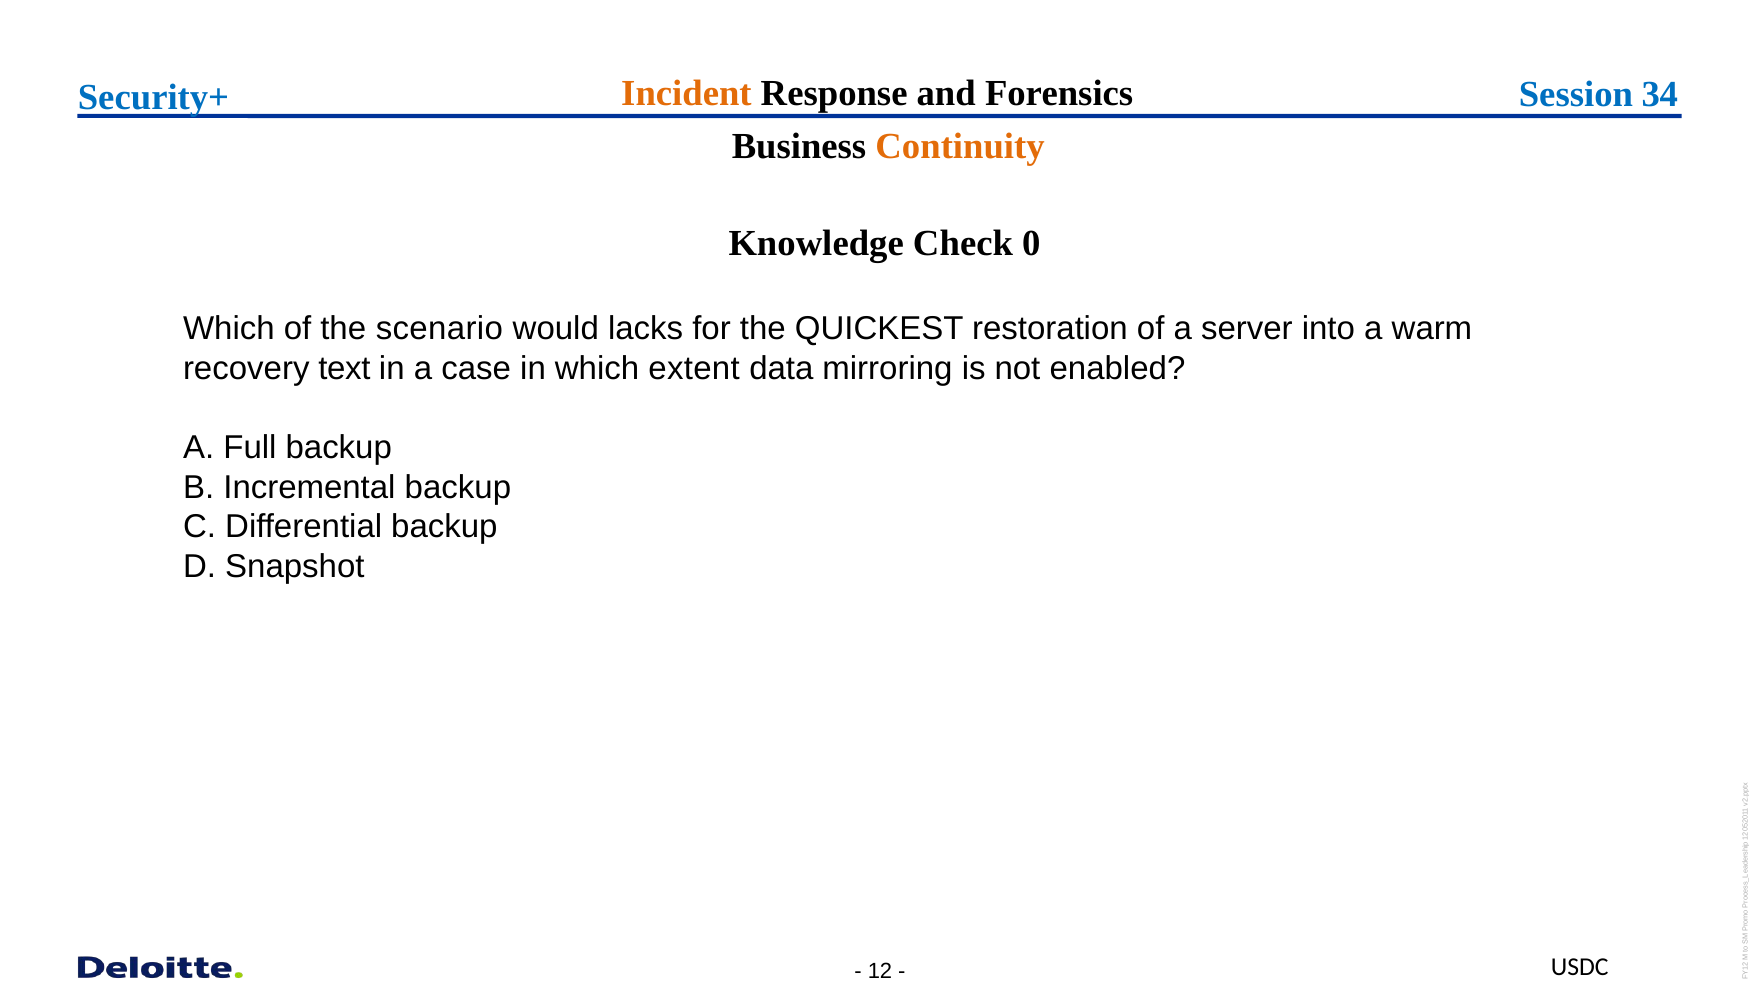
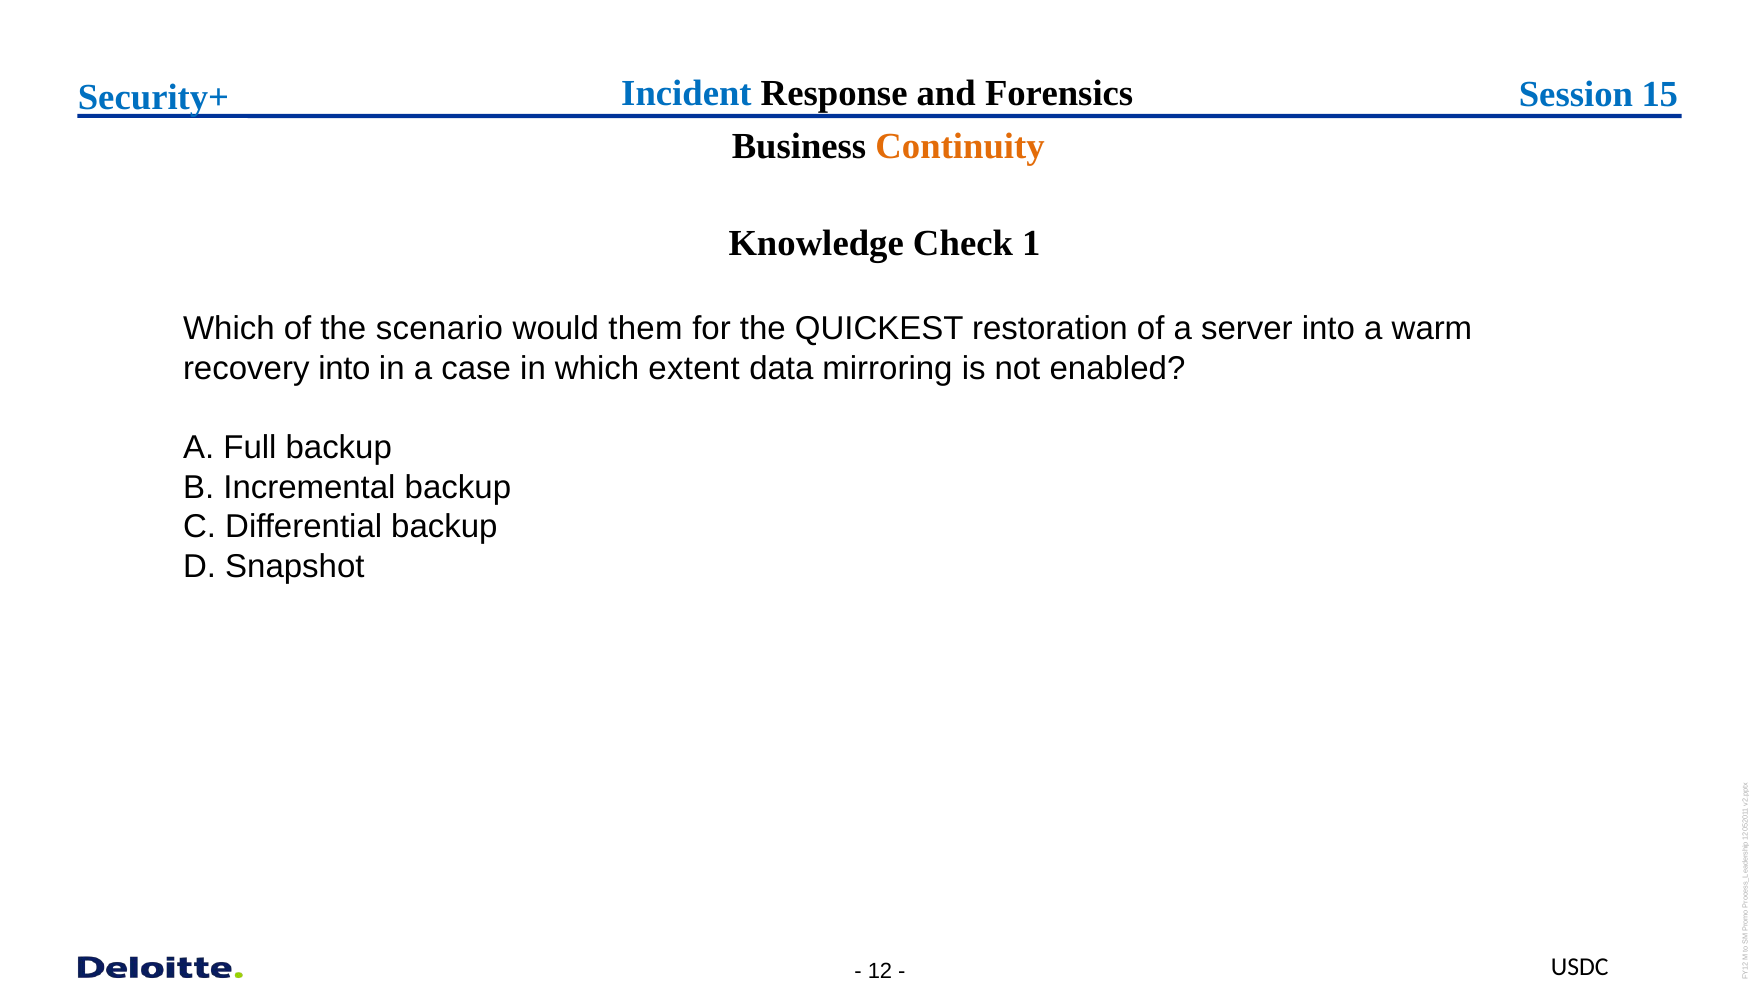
Incident colour: orange -> blue
34: 34 -> 15
Check 0: 0 -> 1
lacks: lacks -> them
recovery text: text -> into
